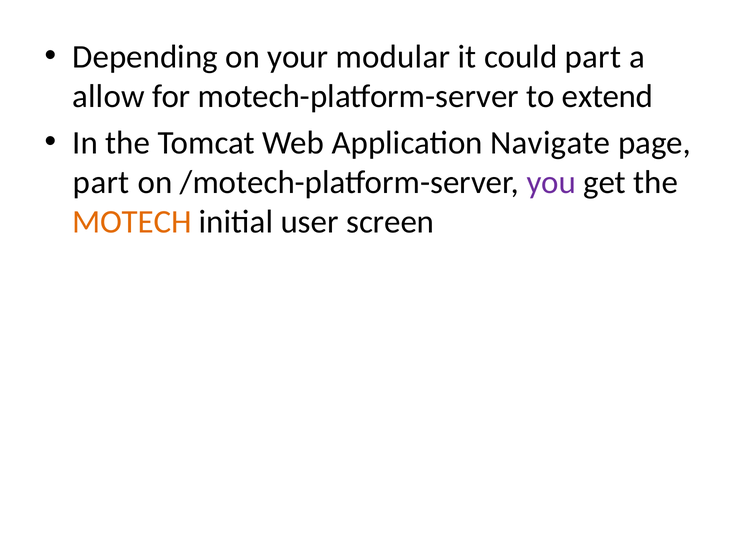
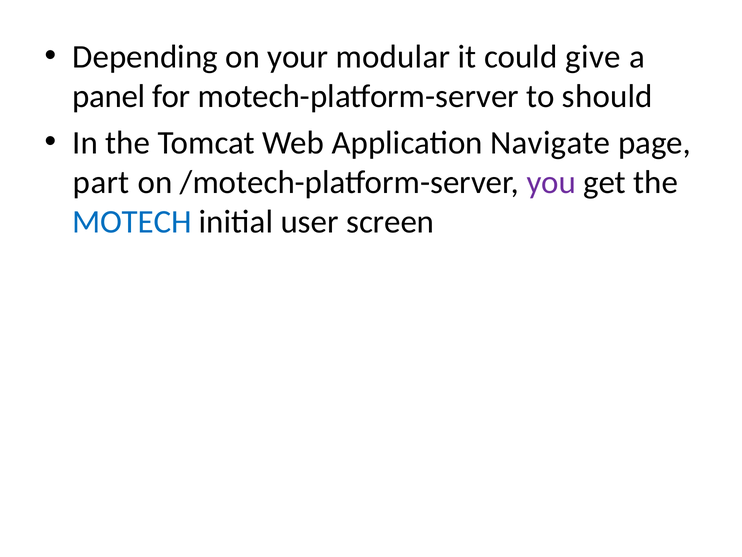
could part: part -> give
allow: allow -> panel
extend: extend -> should
MOTECH colour: orange -> blue
